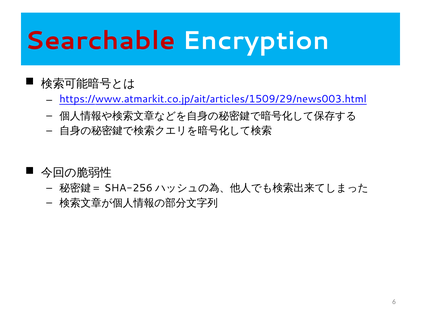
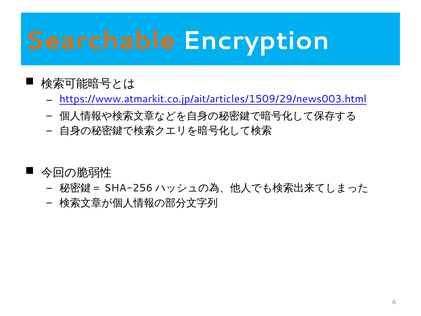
Searchable colour: red -> orange
